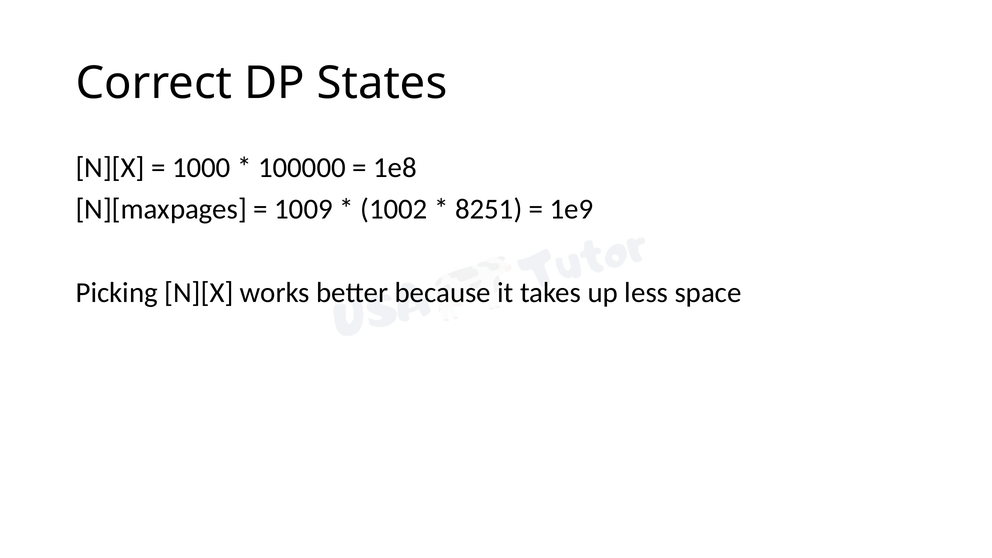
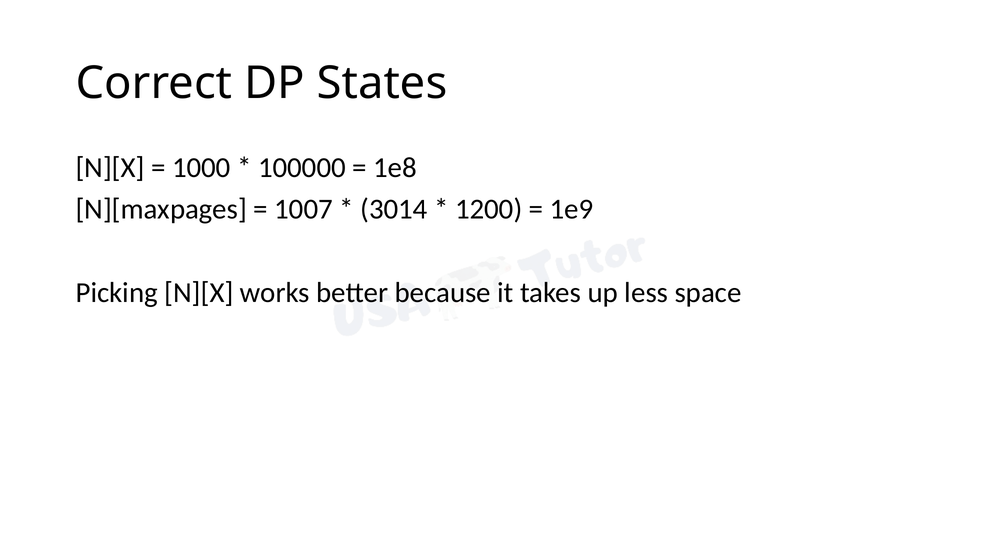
1009: 1009 -> 1007
1002: 1002 -> 3014
8251: 8251 -> 1200
